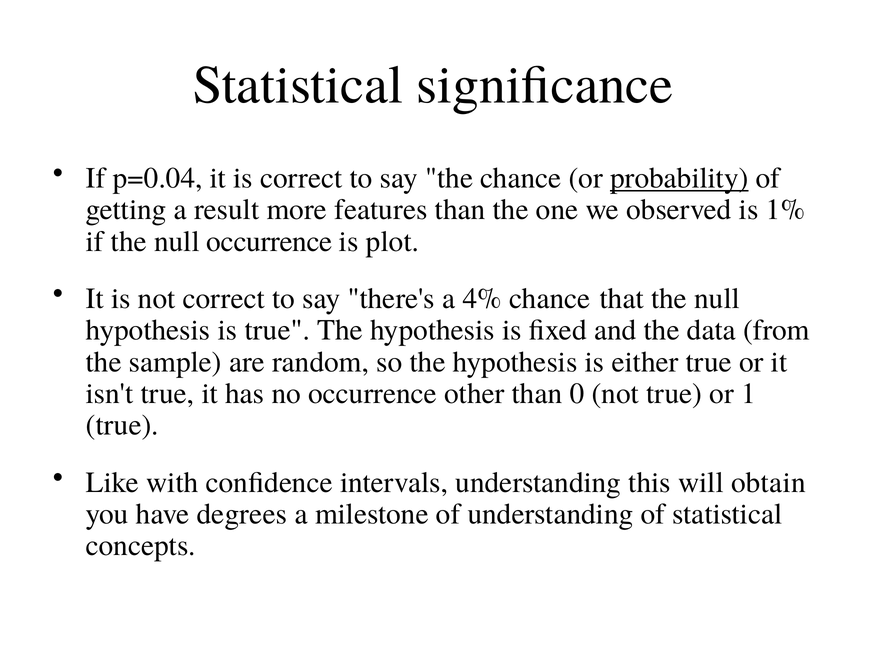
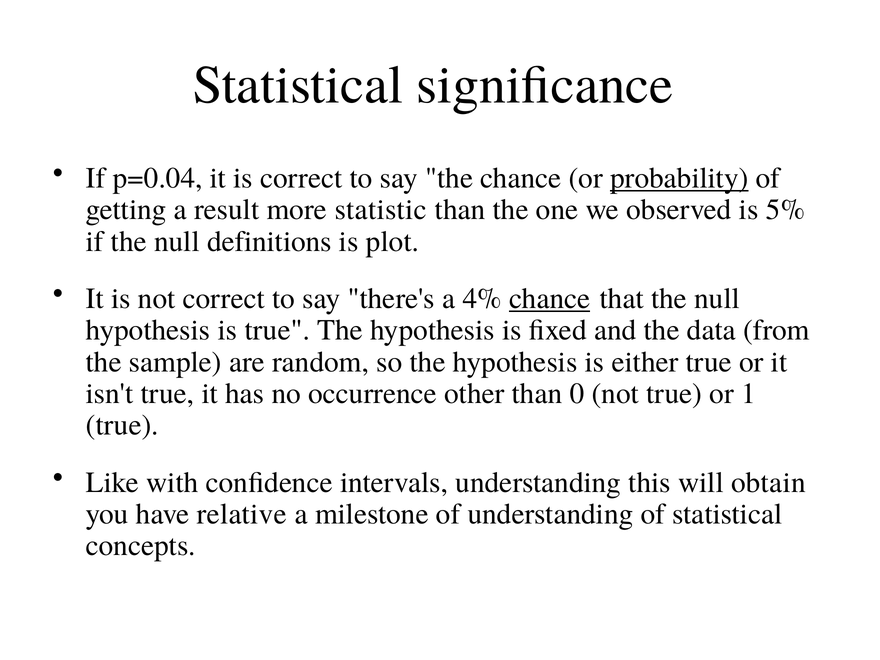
features: features -> statistic
1%: 1% -> 5%
null occurrence: occurrence -> definitions
chance at (550, 299) underline: none -> present
degrees: degrees -> relative
